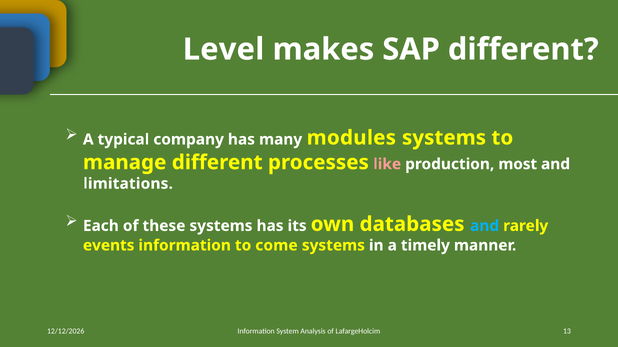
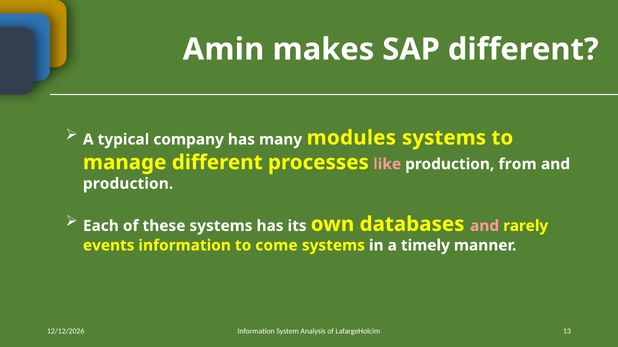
Level: Level -> Amin
most: most -> from
limitations at (128, 184): limitations -> production
and at (485, 226) colour: light blue -> pink
